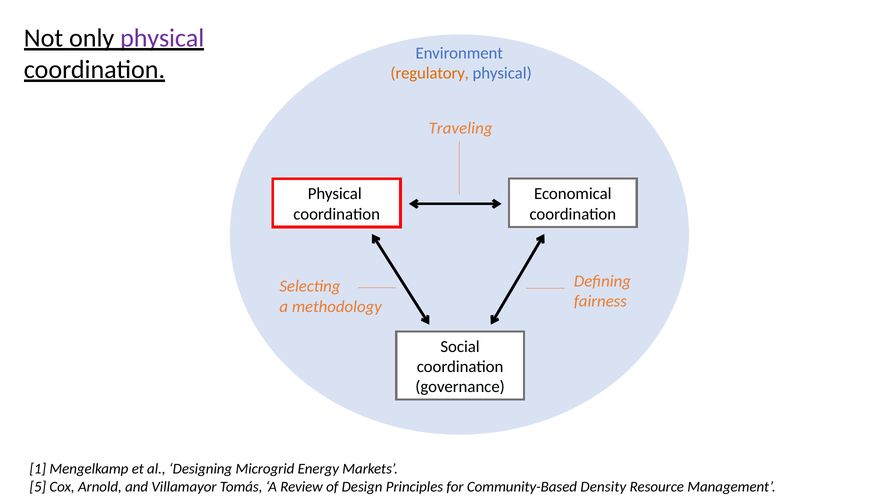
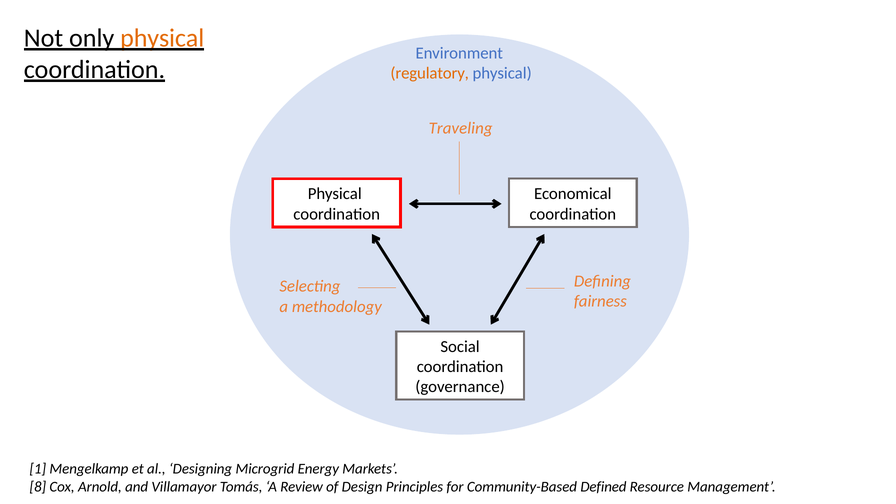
physical at (162, 38) colour: purple -> orange
5: 5 -> 8
Density: Density -> Defined
